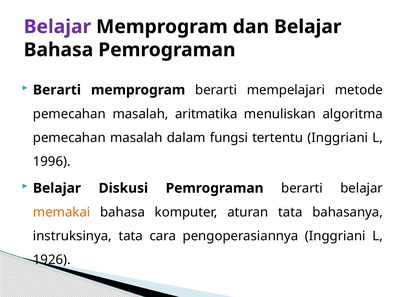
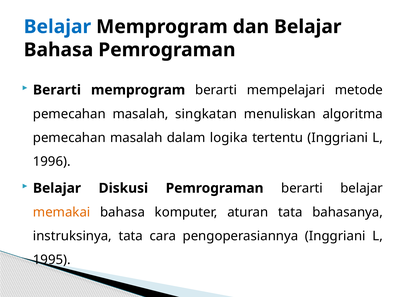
Belajar at (57, 27) colour: purple -> blue
aritmatika: aritmatika -> singkatan
fungsi: fungsi -> logika
1926: 1926 -> 1995
